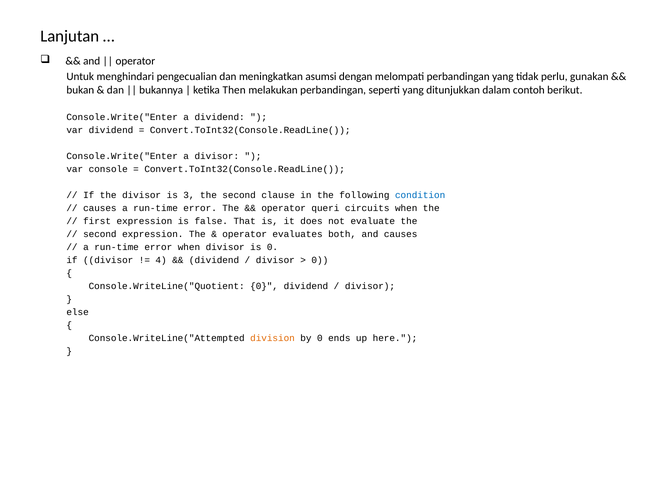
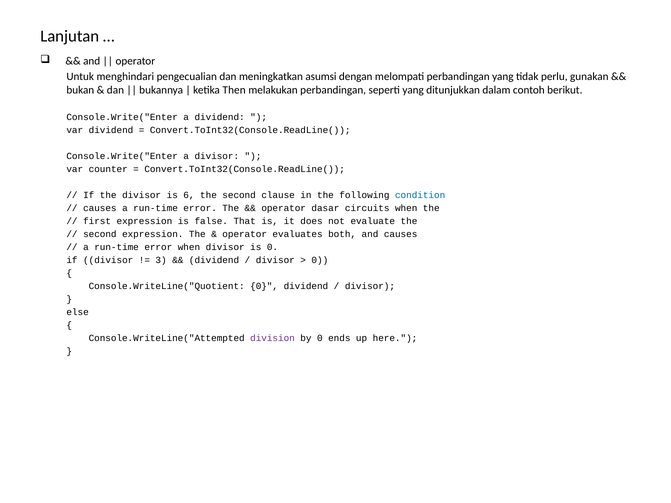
console: console -> counter
3: 3 -> 6
queri: queri -> dasar
4: 4 -> 3
division colour: orange -> purple
